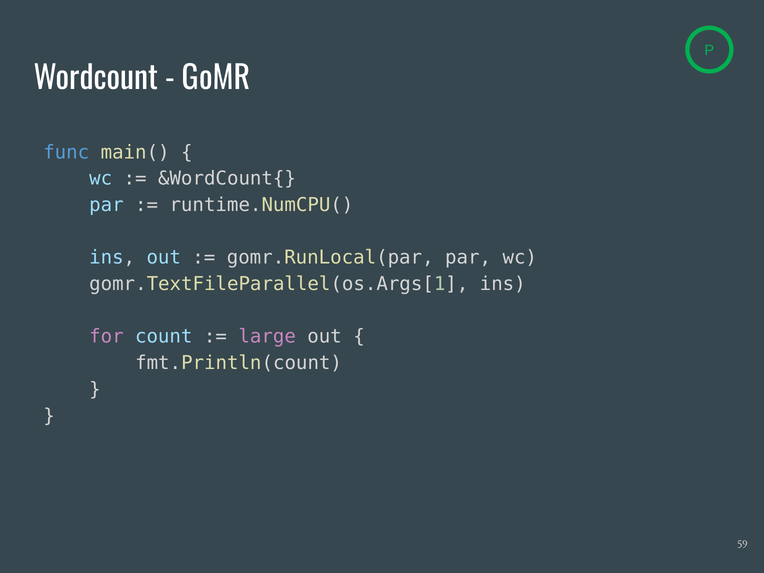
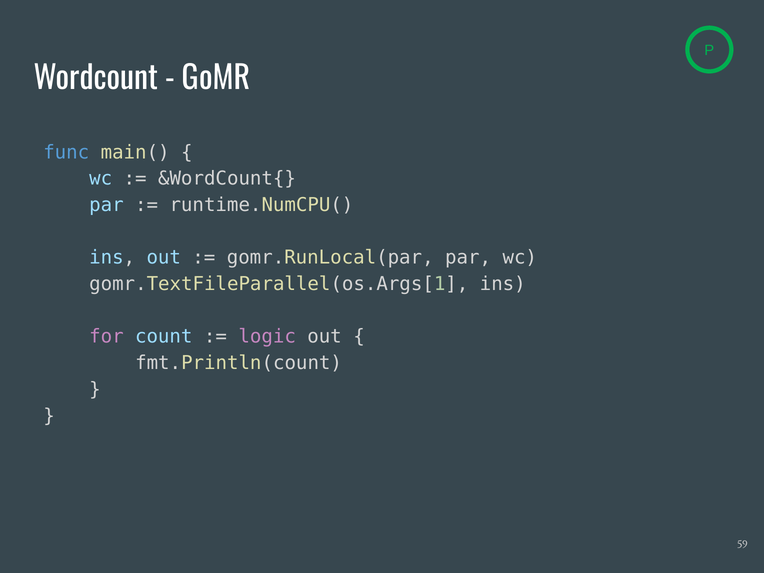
large: large -> logic
